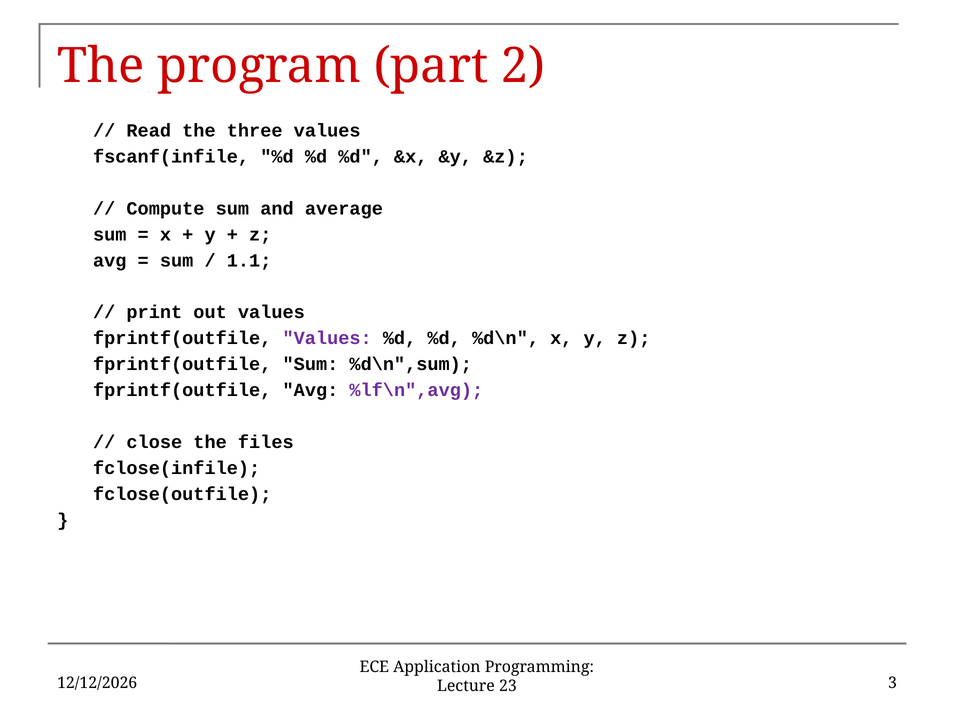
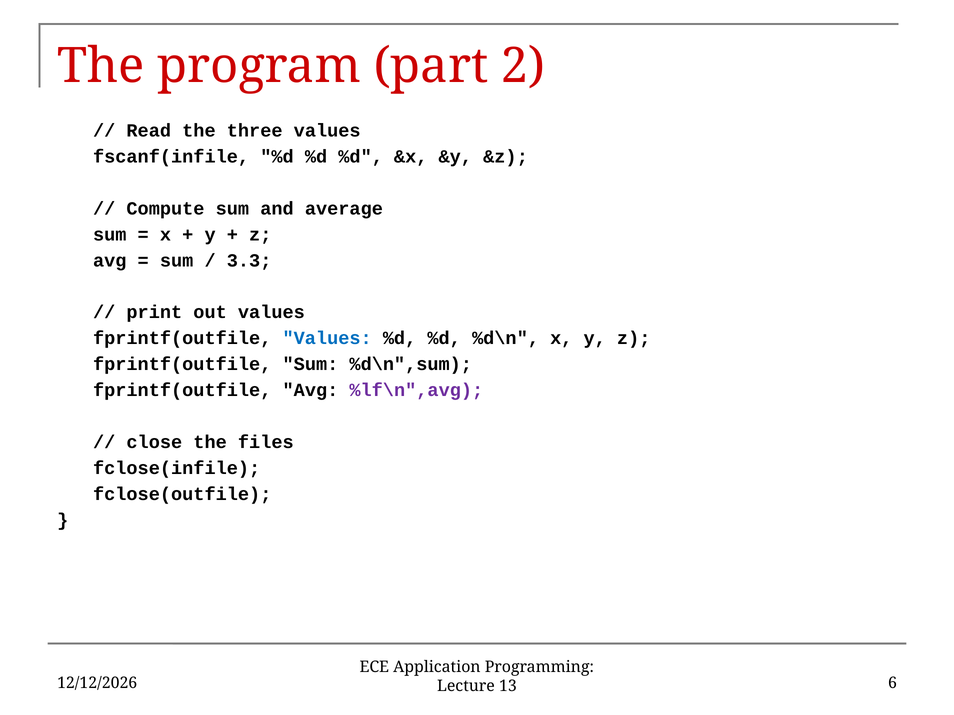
1.1: 1.1 -> 3.3
Values at (327, 339) colour: purple -> blue
3: 3 -> 6
23: 23 -> 13
